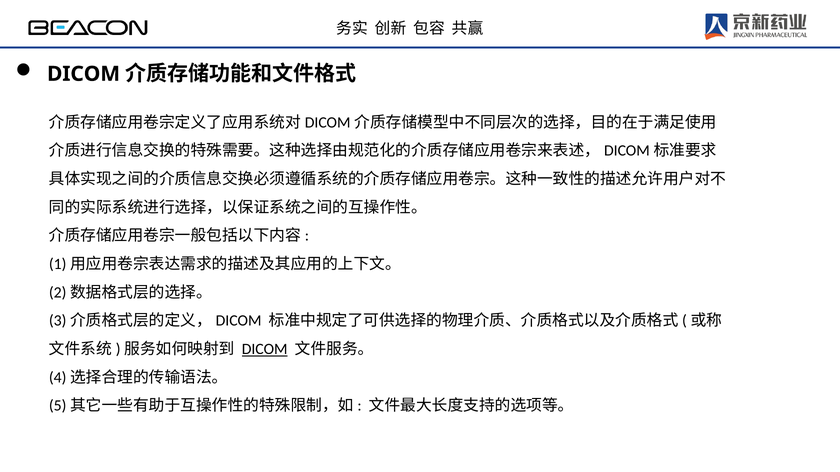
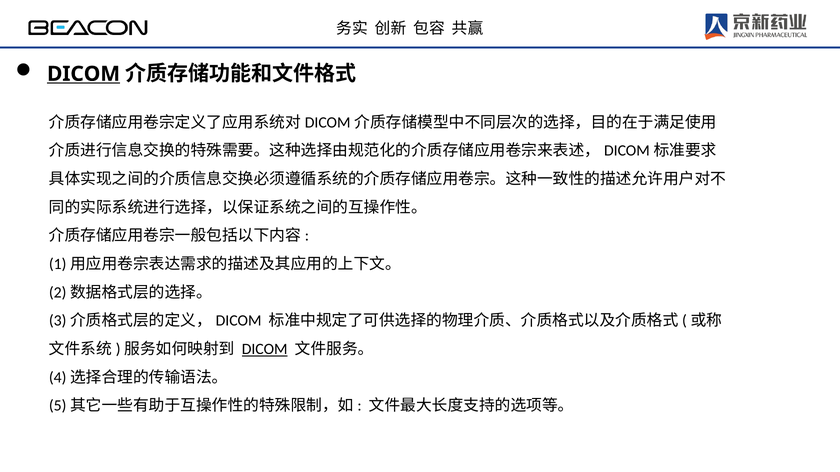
DICOM at (84, 74) underline: none -> present
